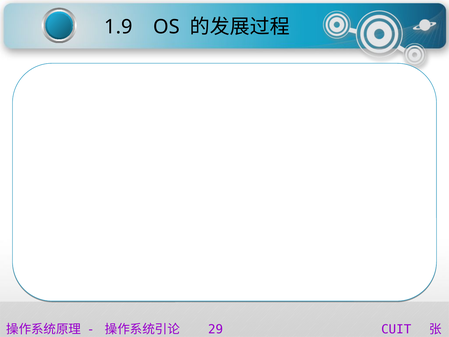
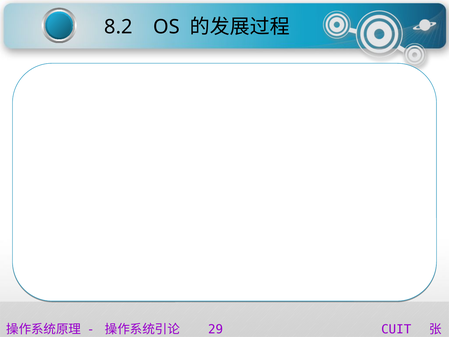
1.9: 1.9 -> 8.2
